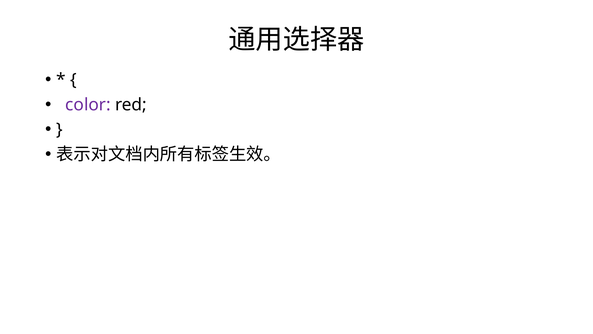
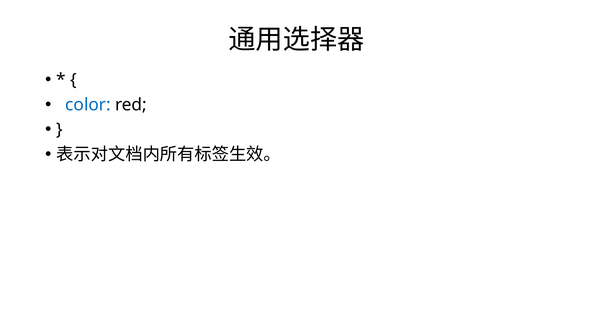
color colour: purple -> blue
